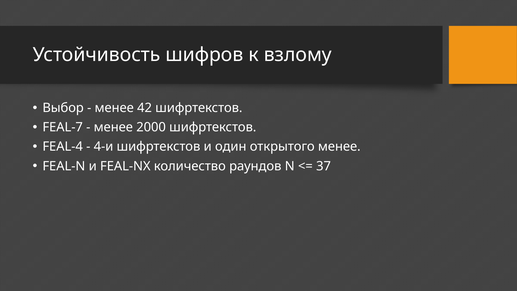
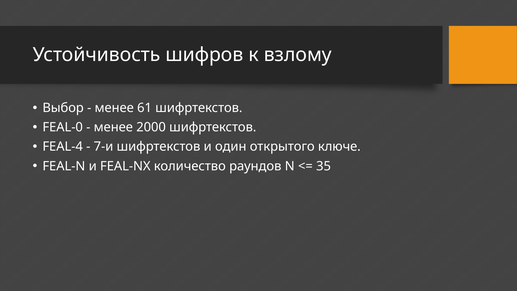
42: 42 -> 61
FEAL-7: FEAL-7 -> FEAL-0
4-и: 4-и -> 7-и
открытого менее: менее -> ключе
37: 37 -> 35
